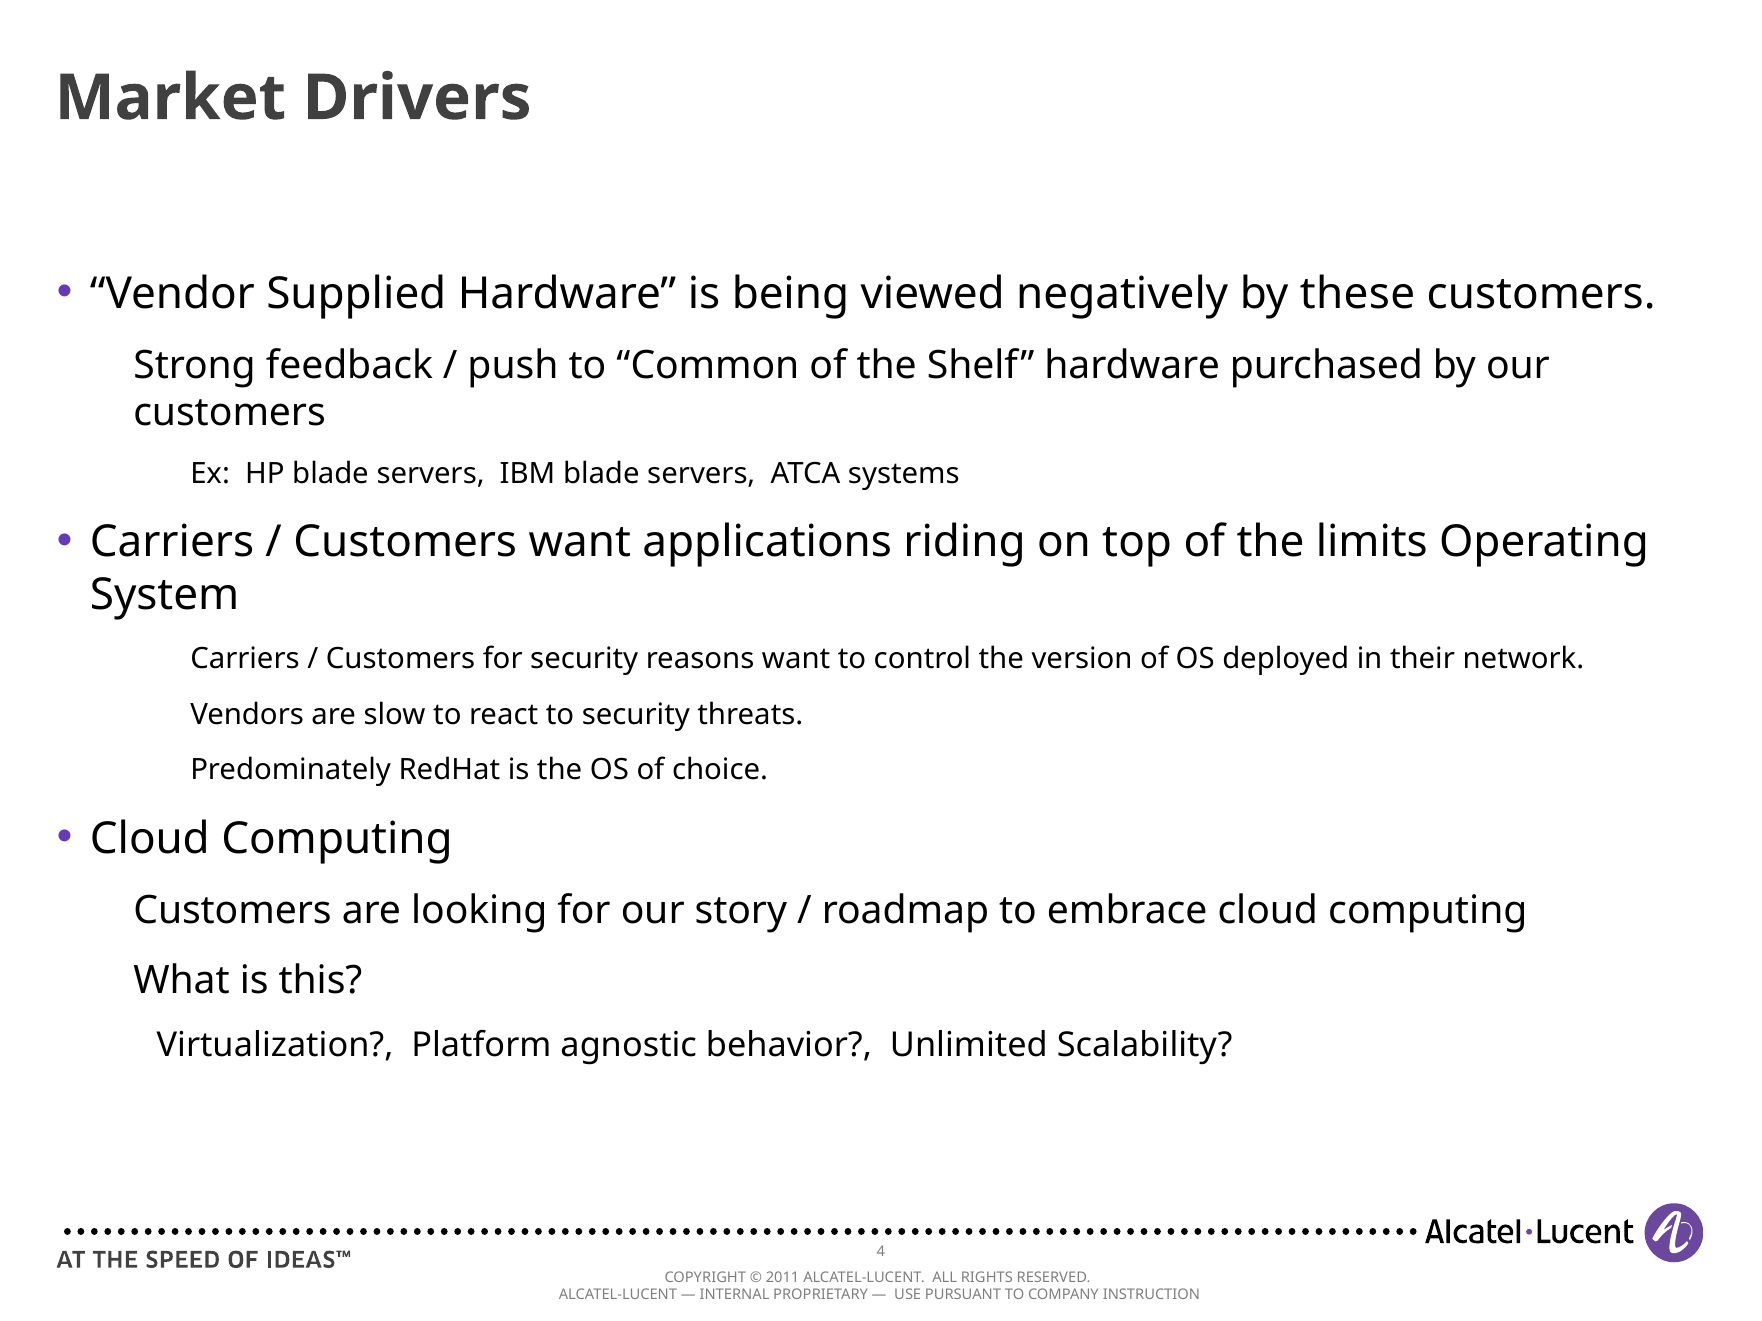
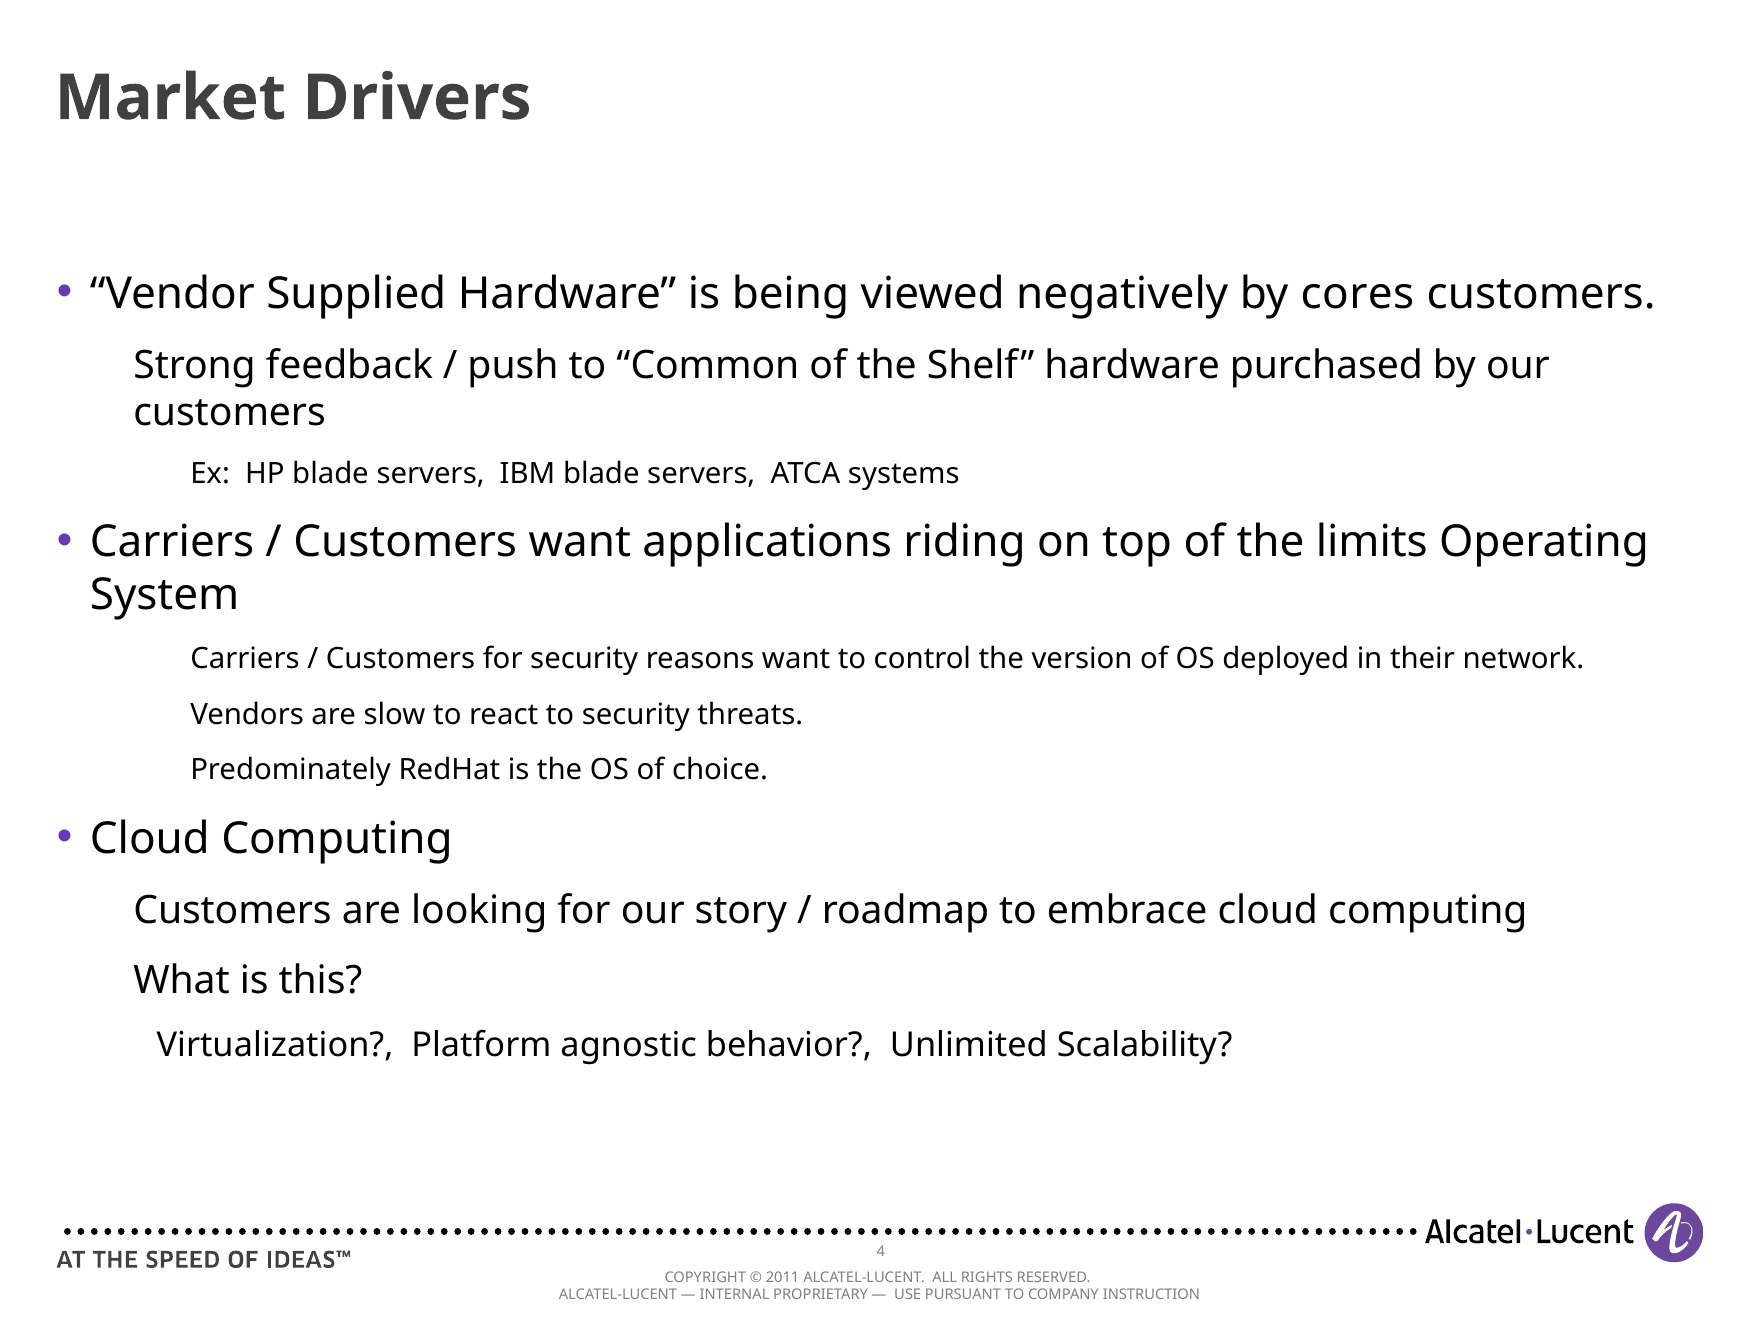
these: these -> cores
